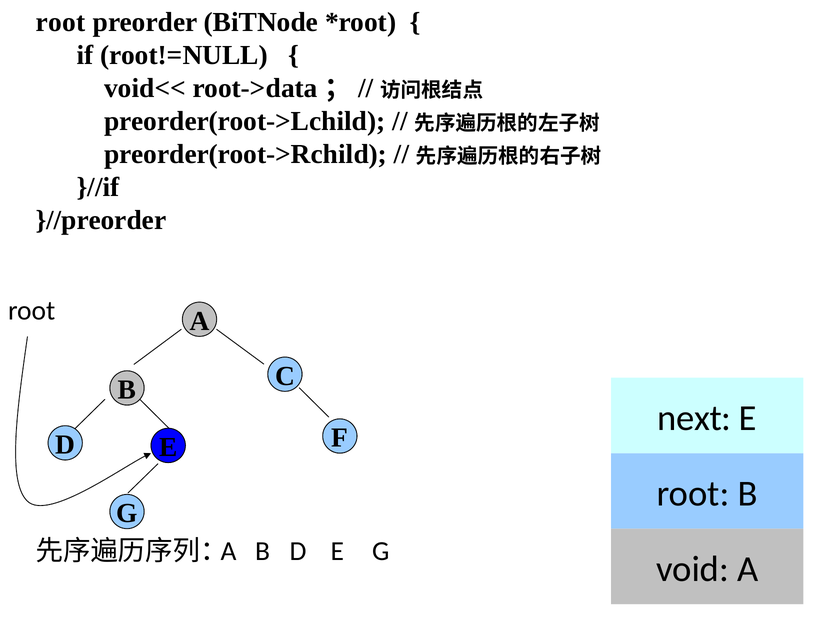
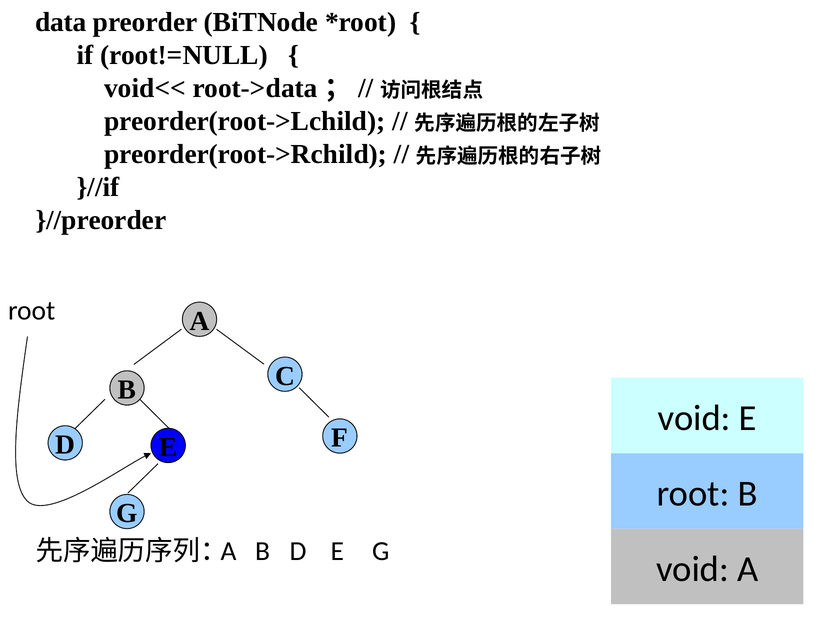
root at (61, 22): root -> data
next at (694, 418): next -> void
